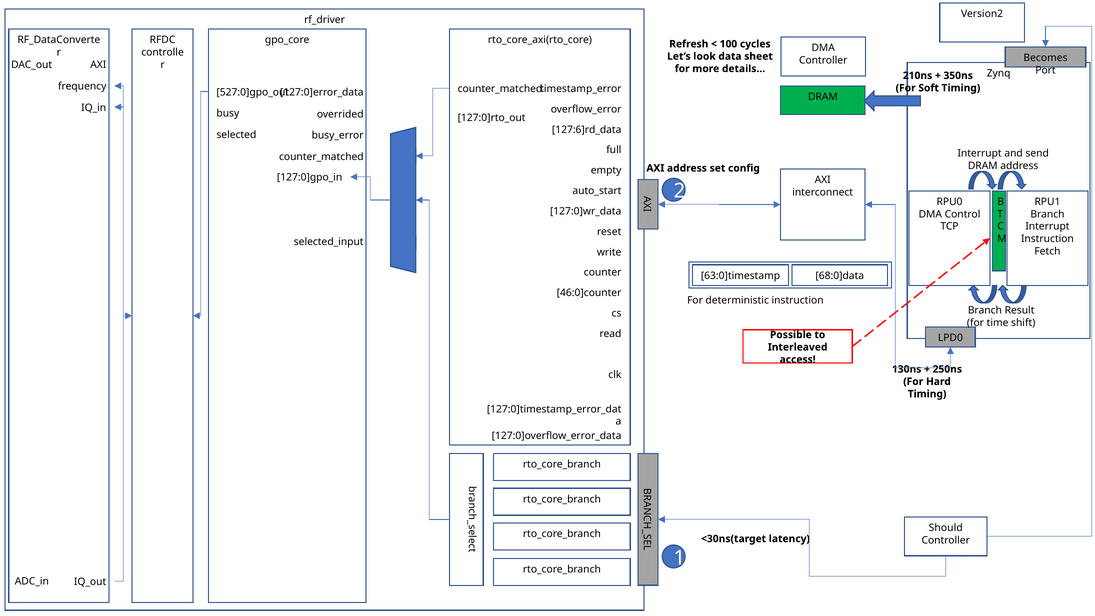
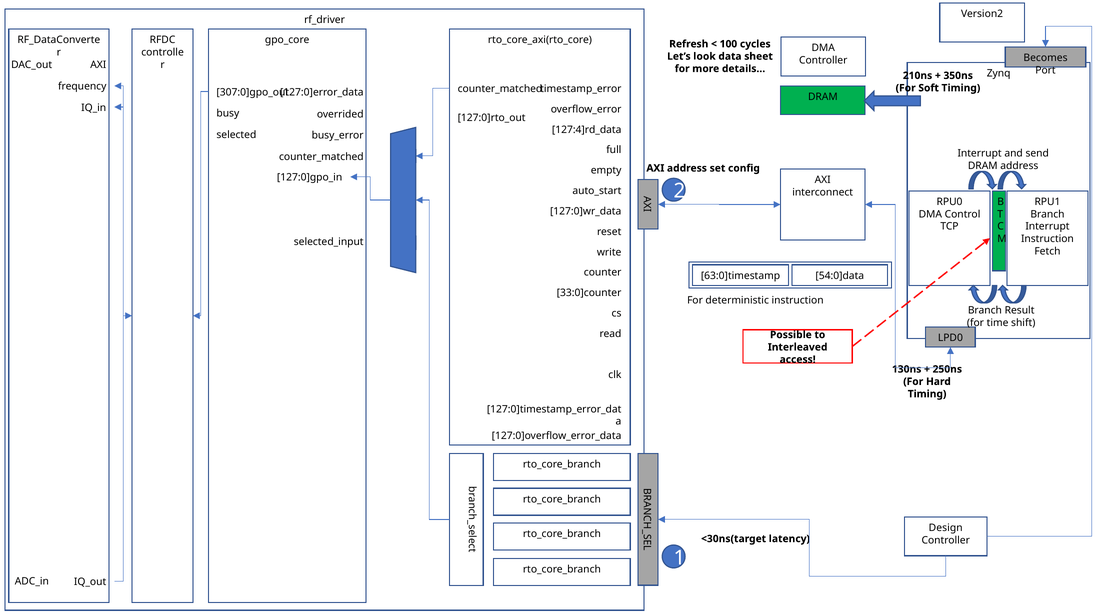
527:0]gpo_out: 527:0]gpo_out -> 307:0]gpo_out
127:6]rd_data: 127:6]rd_data -> 127:4]rd_data
68:0]data: 68:0]data -> 54:0]data
46:0]counter: 46:0]counter -> 33:0]counter
Should: Should -> Design
